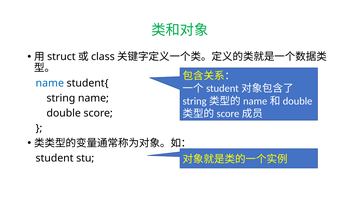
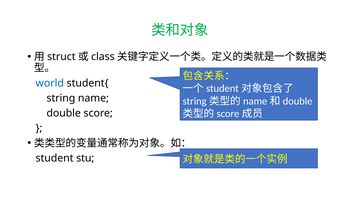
name at (50, 83): name -> world
